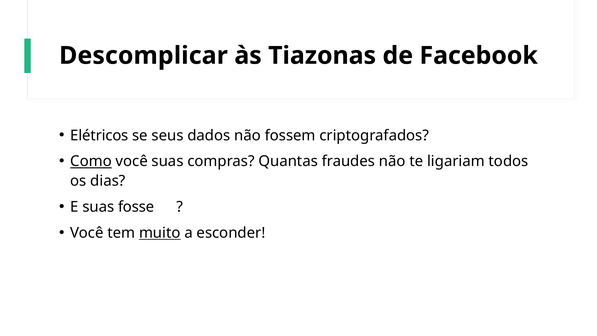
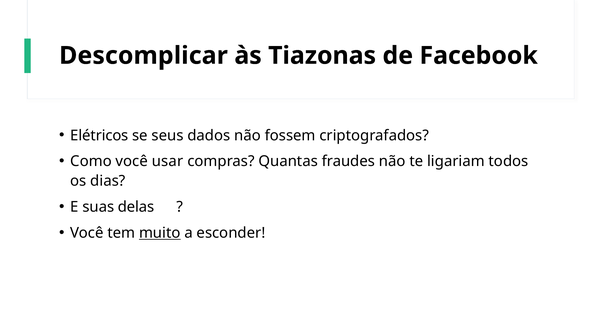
Como underline: present -> none
você suas: suas -> usar
fosse: fosse -> delas
